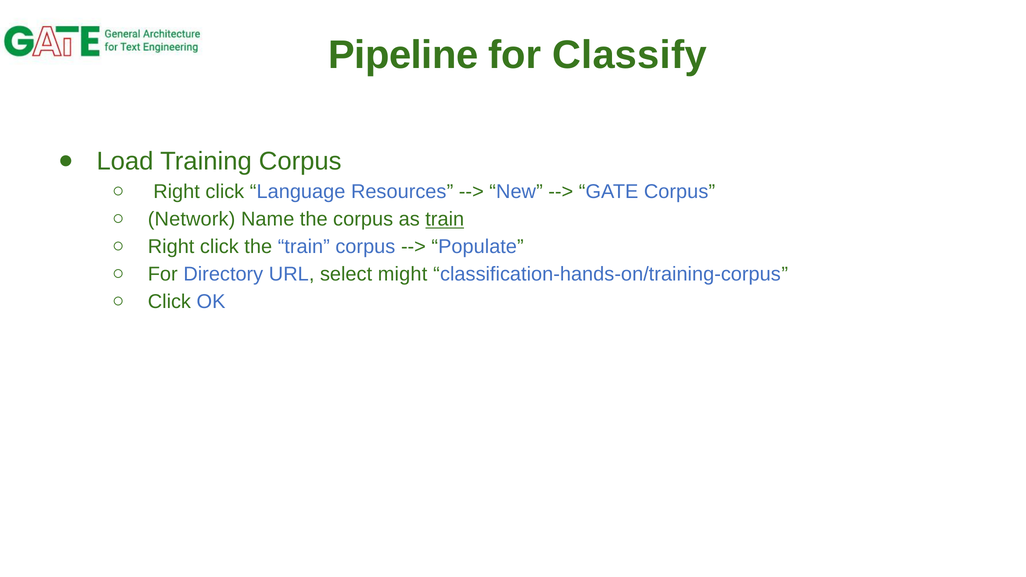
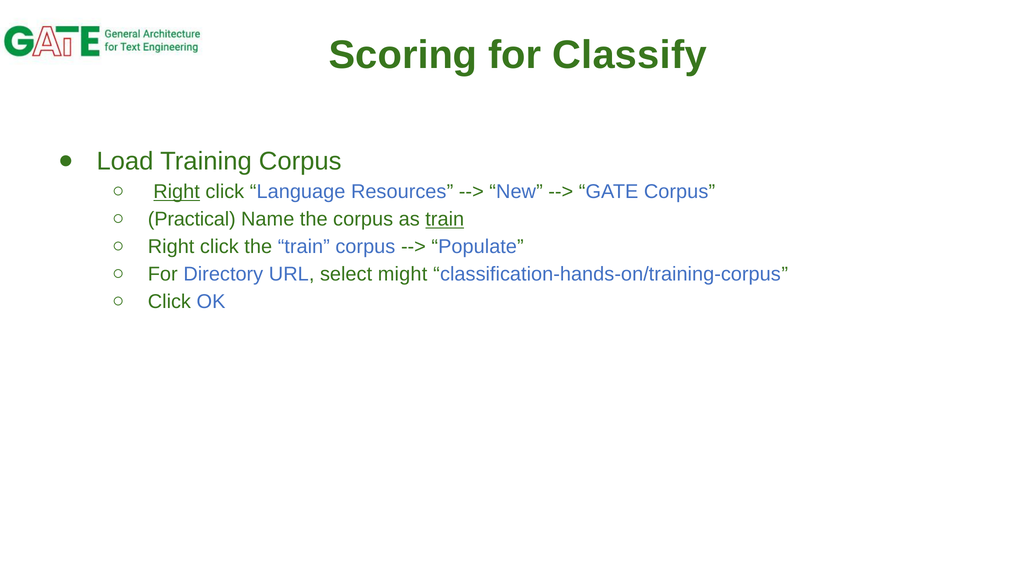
Pipeline: Pipeline -> Scoring
Right at (177, 192) underline: none -> present
Network: Network -> Practical
